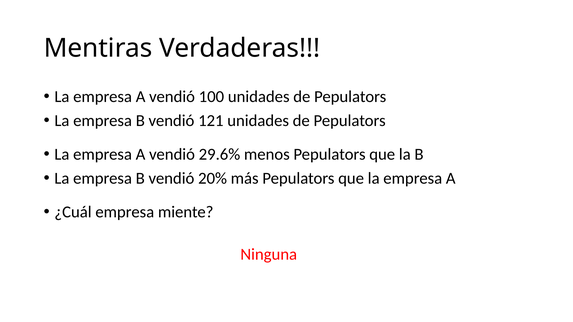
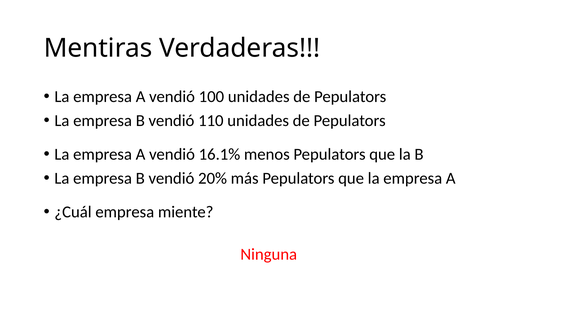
121: 121 -> 110
29.6%: 29.6% -> 16.1%
